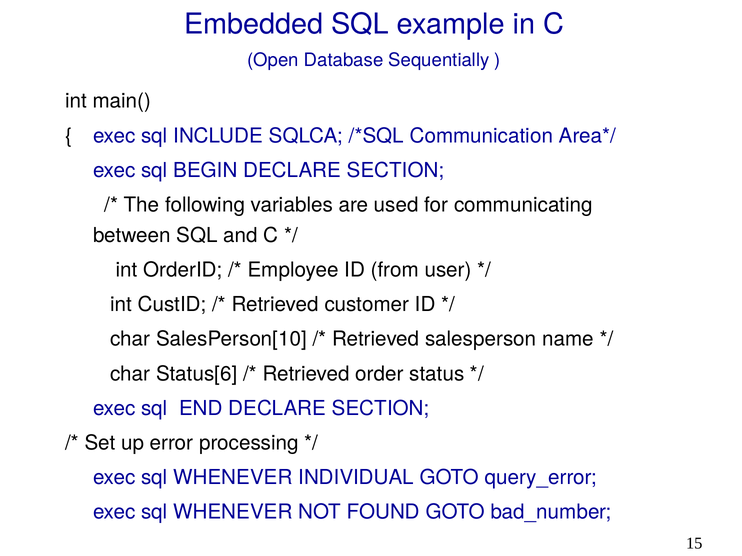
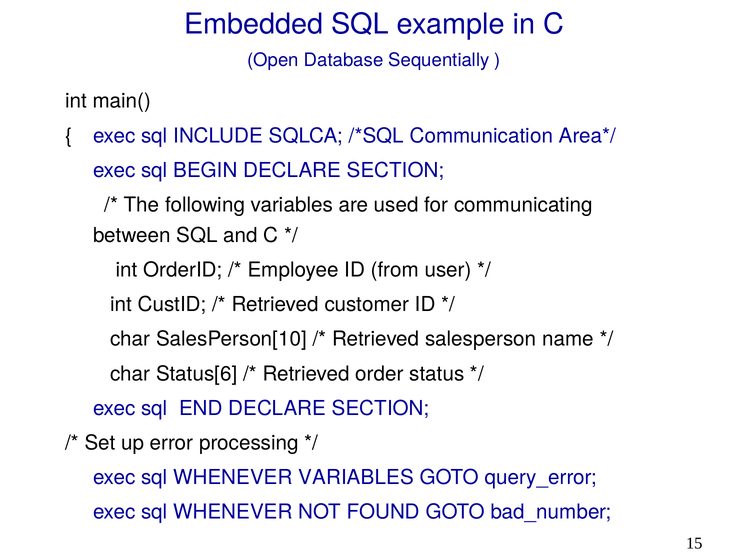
WHENEVER INDIVIDUAL: INDIVIDUAL -> VARIABLES
